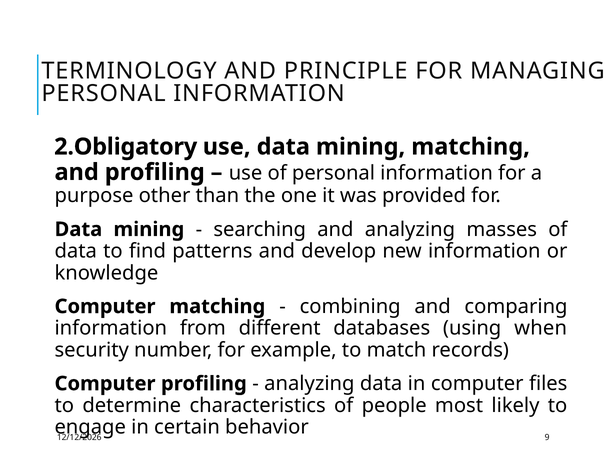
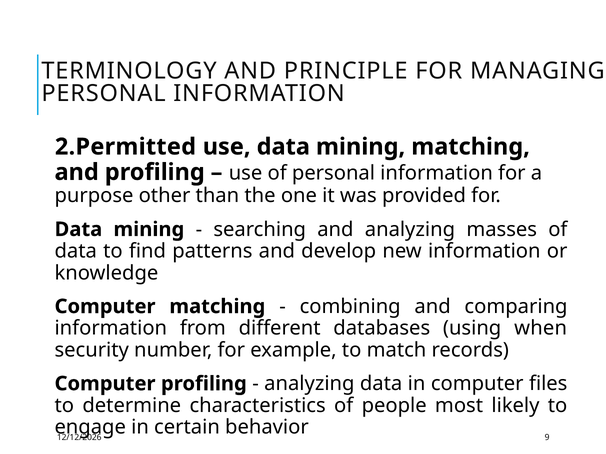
2.Obligatory: 2.Obligatory -> 2.Permitted
